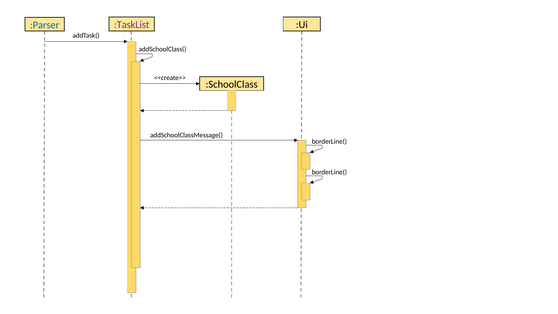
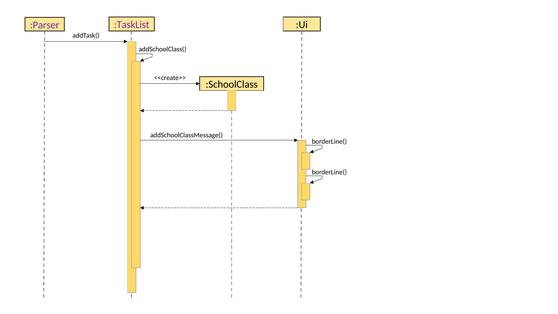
:Parser colour: blue -> purple
